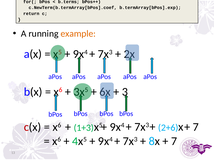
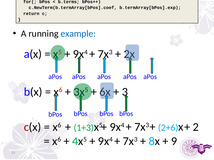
example colour: orange -> blue
7 at (196, 127): 7 -> 2
7 at (174, 142): 7 -> 9
